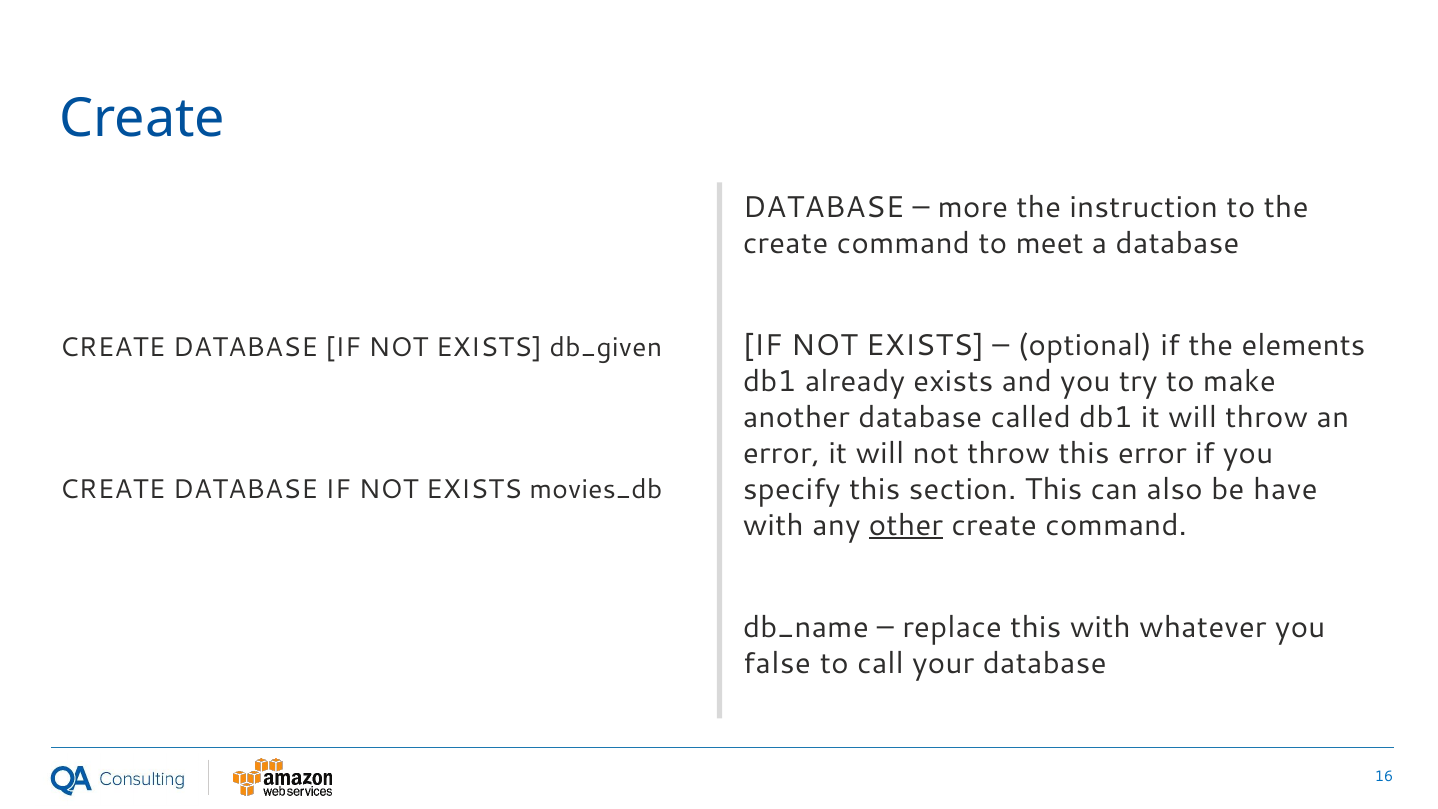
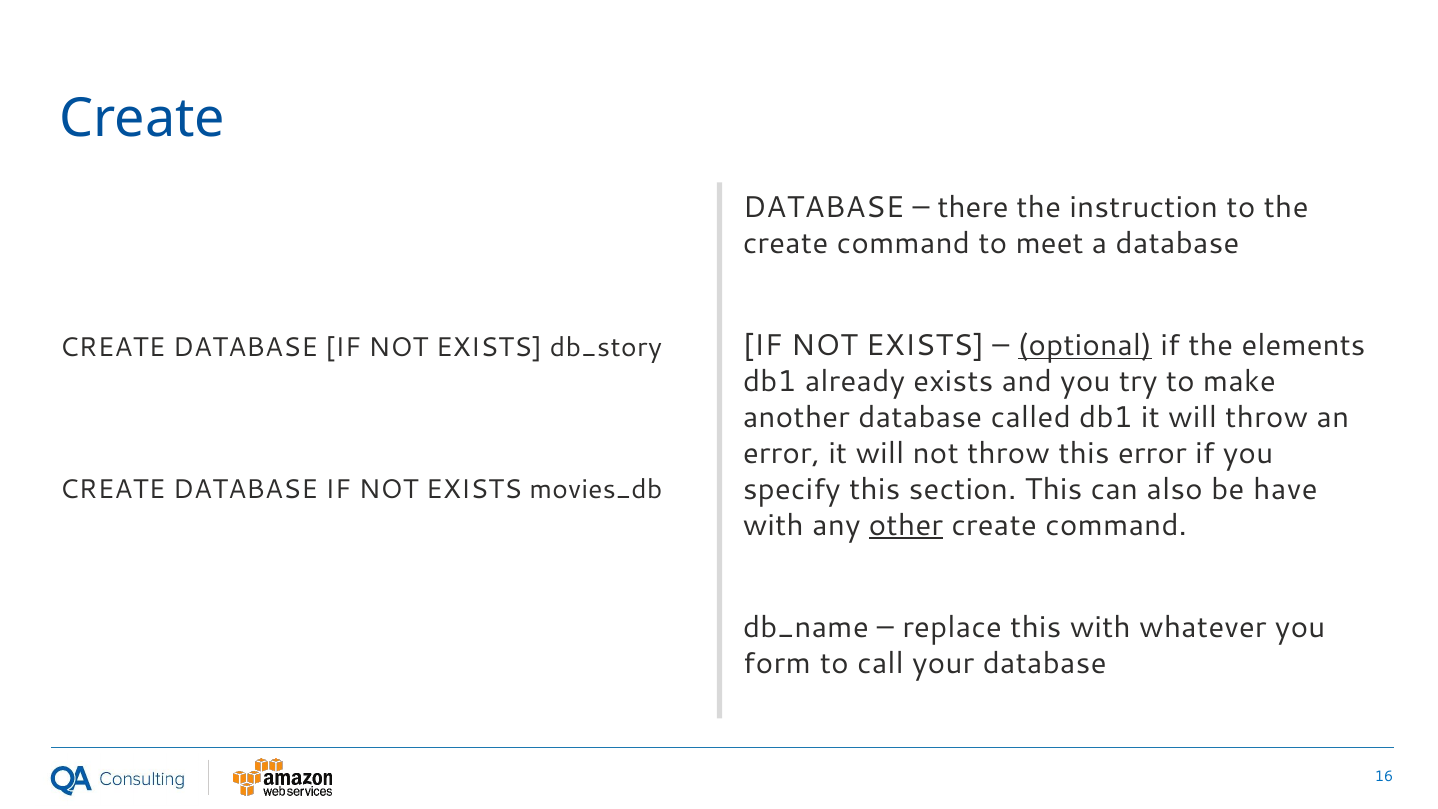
more: more -> there
optional underline: none -> present
db_given: db_given -> db_story
false: false -> form
